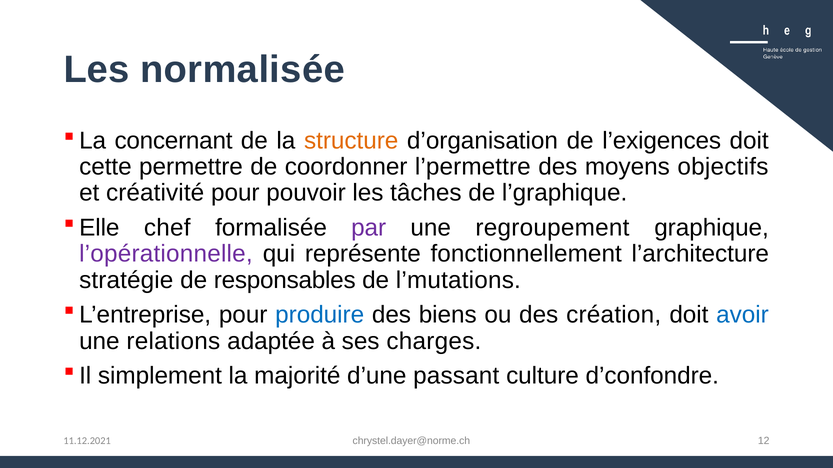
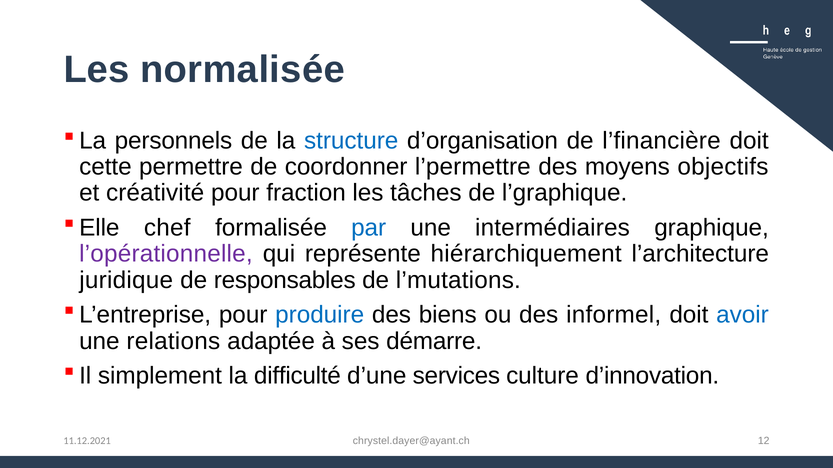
concernant: concernant -> personnels
structure colour: orange -> blue
l’exigences: l’exigences -> l’financière
pouvoir: pouvoir -> fraction
par colour: purple -> blue
regroupement: regroupement -> intermédiaires
fonctionnellement: fonctionnellement -> hiérarchiquement
stratégie: stratégie -> juridique
création: création -> informel
charges: charges -> démarre
majorité: majorité -> difficulté
passant: passant -> services
d’confondre: d’confondre -> d’innovation
chrystel.dayer@norme.ch: chrystel.dayer@norme.ch -> chrystel.dayer@ayant.ch
